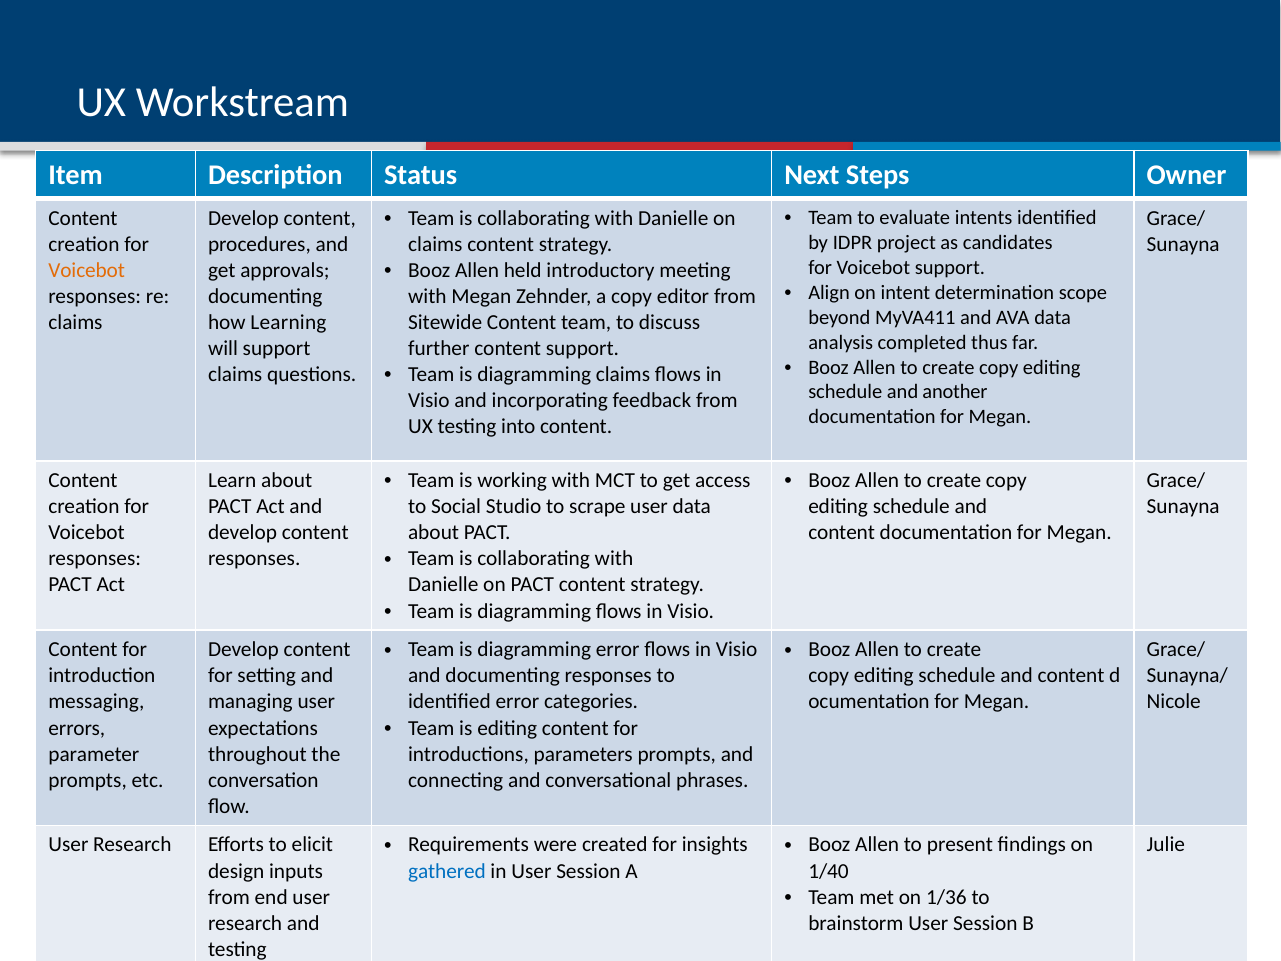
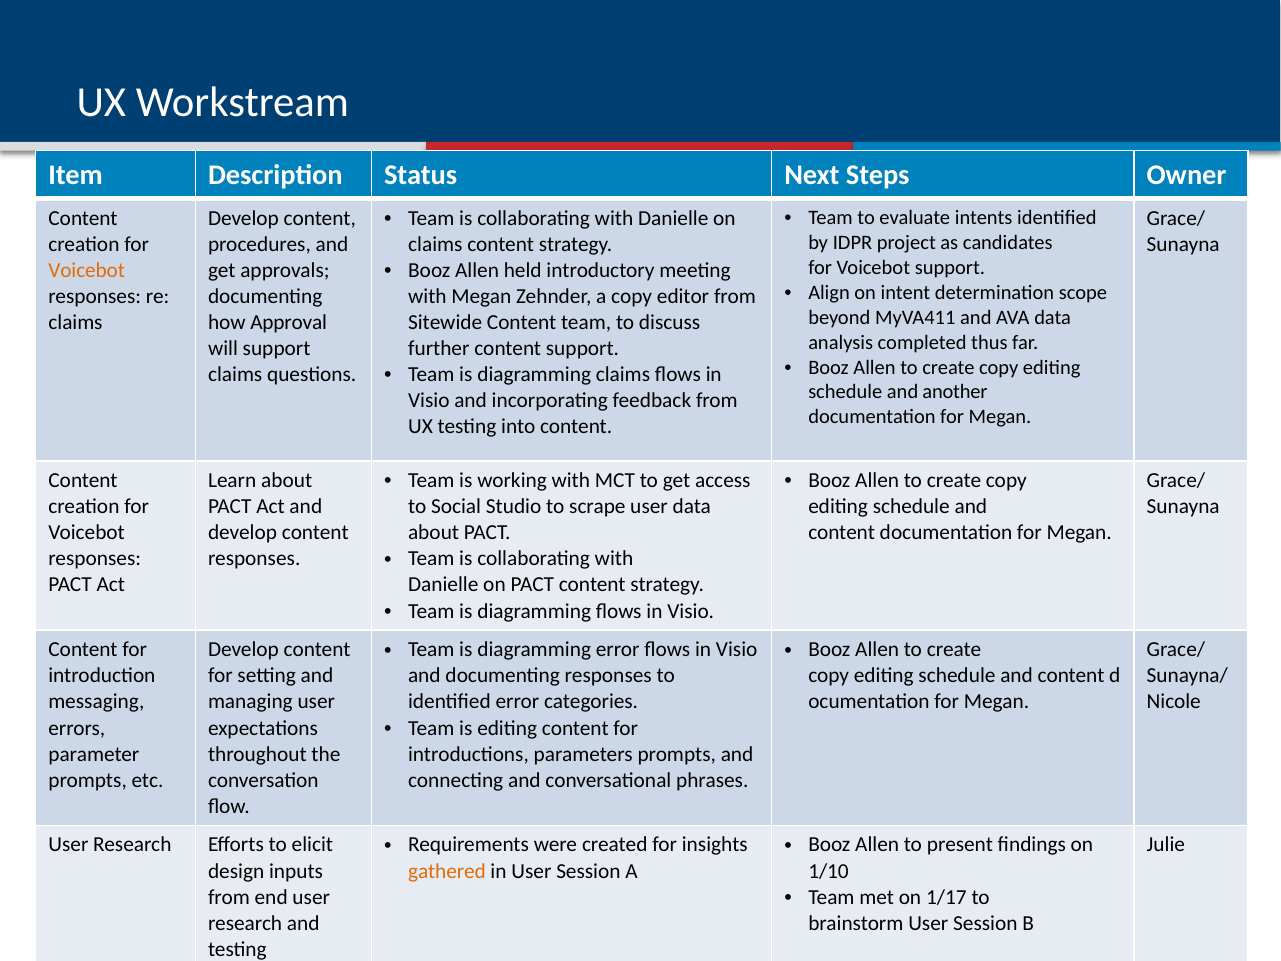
Learning: Learning -> Approval
gathered colour: blue -> orange
1/40: 1/40 -> 1/10
1/36: 1/36 -> 1/17
